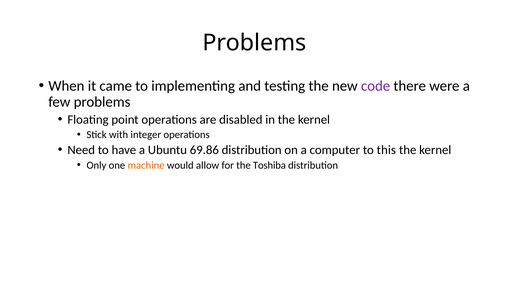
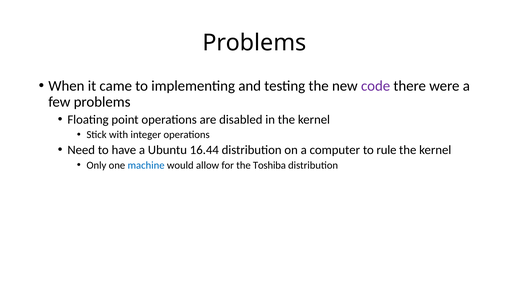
69.86: 69.86 -> 16.44
this: this -> rule
machine colour: orange -> blue
